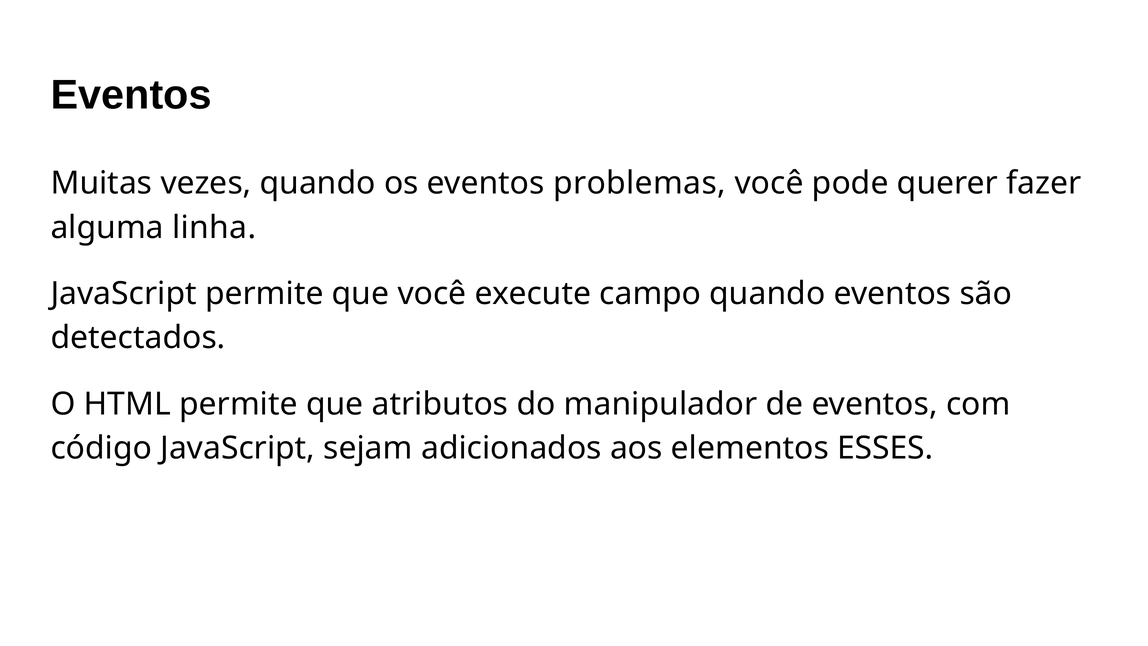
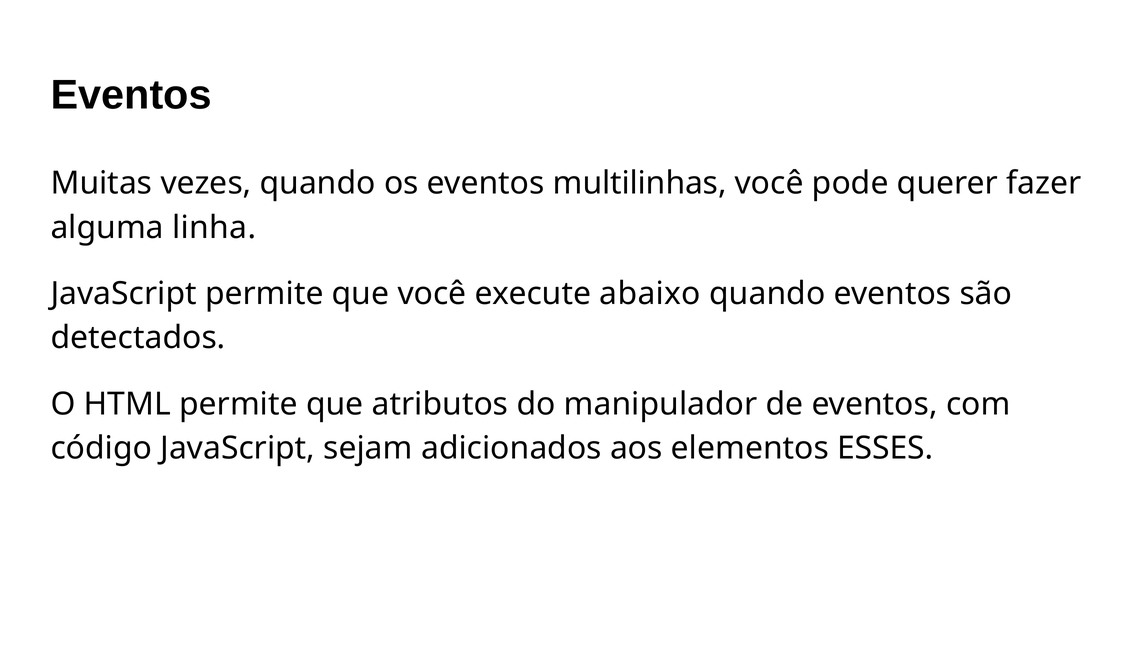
problemas: problemas -> multilinhas
campo: campo -> abaixo
